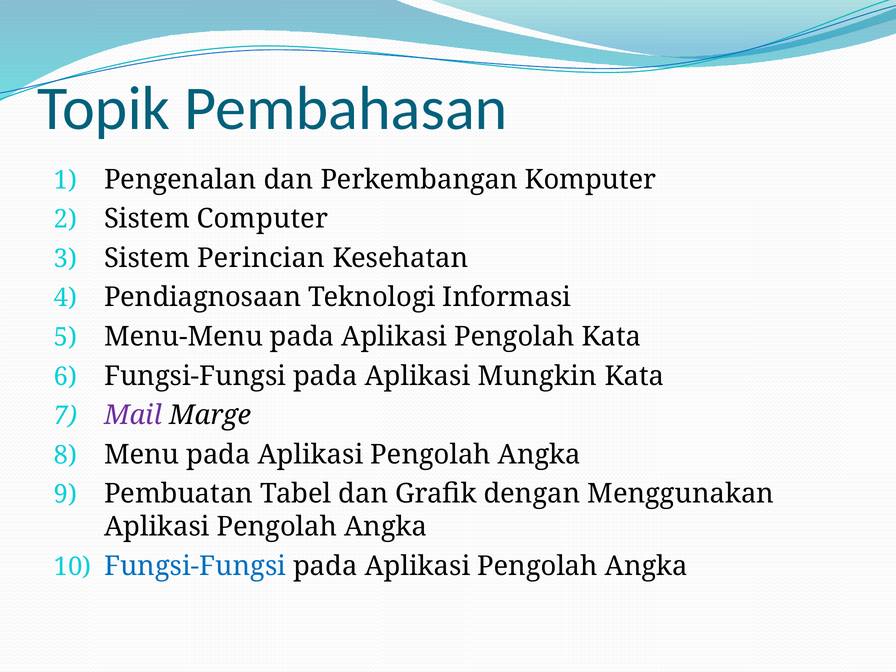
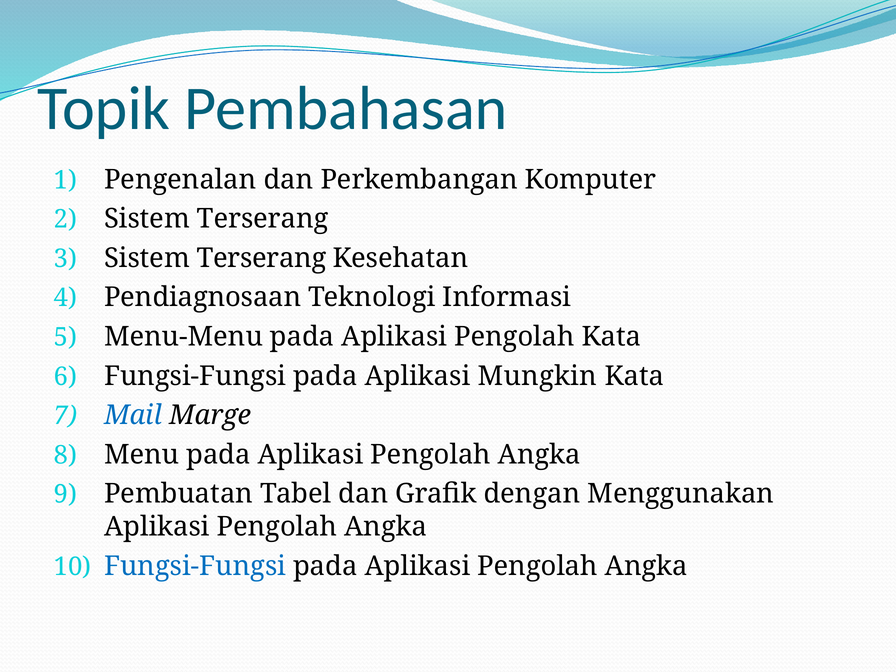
Computer at (263, 219): Computer -> Terserang
Perincian at (261, 258): Perincian -> Terserang
Mail colour: purple -> blue
